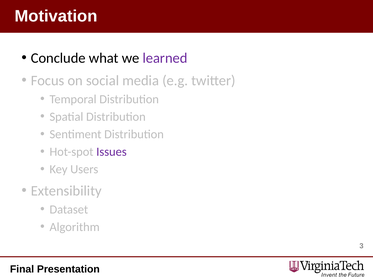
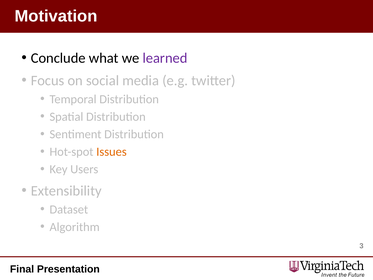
Issues colour: purple -> orange
